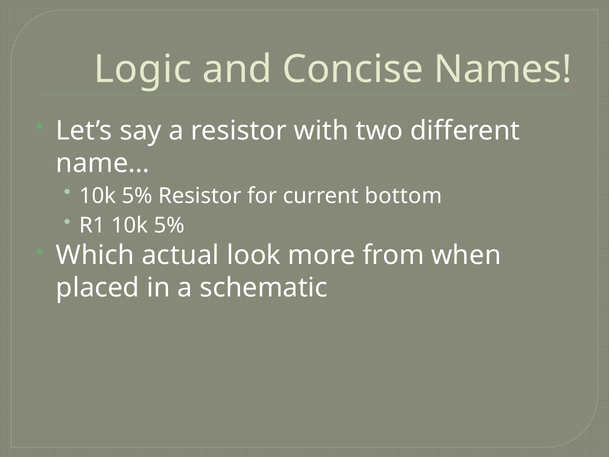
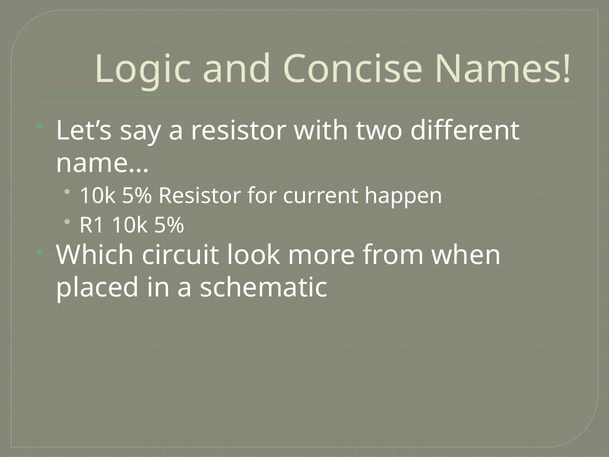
bottom: bottom -> happen
actual: actual -> circuit
